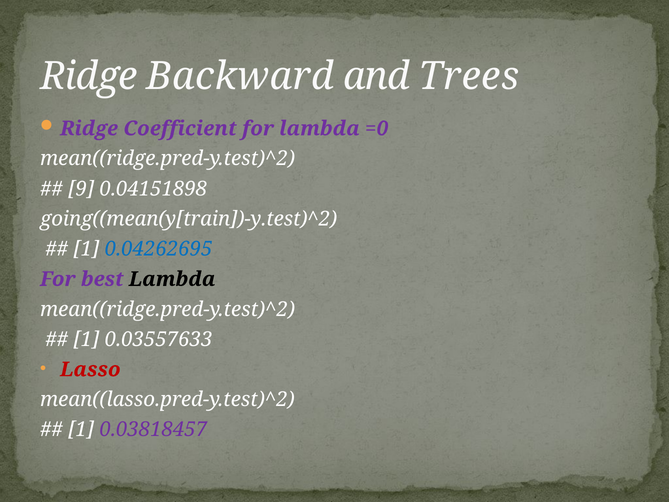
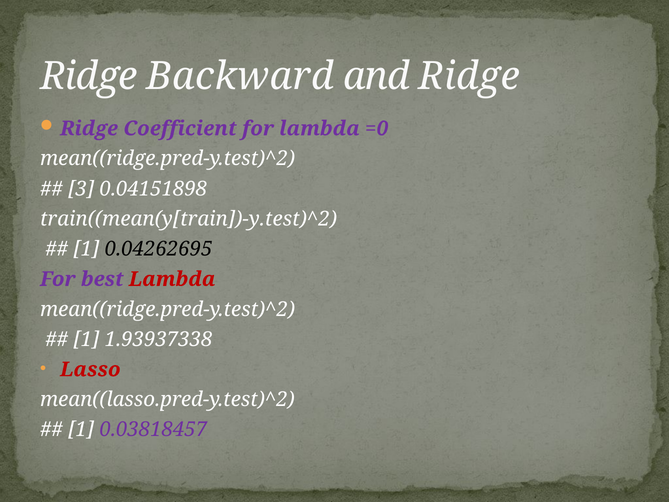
and Trees: Trees -> Ridge
9: 9 -> 3
going((mean(y[train])-y.test)^2: going((mean(y[train])-y.test)^2 -> train((mean(y[train])-y.test)^2
0.04262695 colour: blue -> black
Lambda at (172, 279) colour: black -> red
0.03557633: 0.03557633 -> 1.93937338
